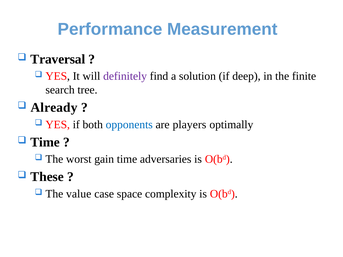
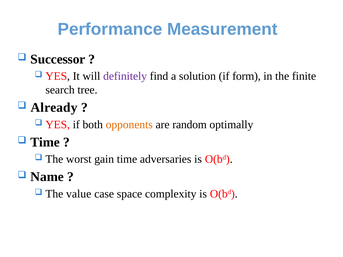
Traversal: Traversal -> Successor
deep: deep -> form
opponents colour: blue -> orange
players: players -> random
These: These -> Name
